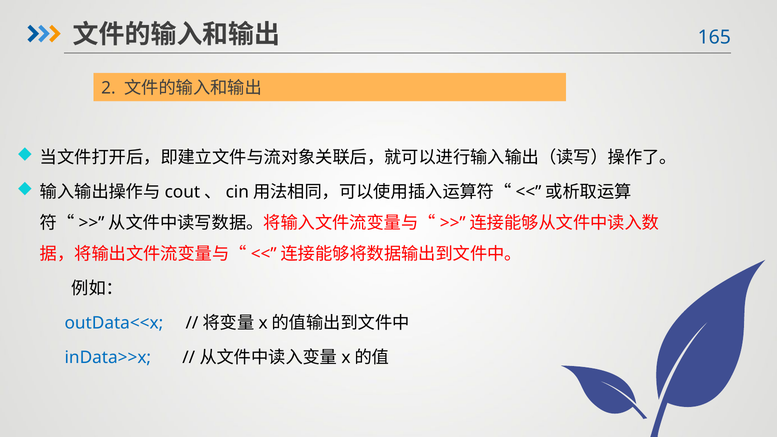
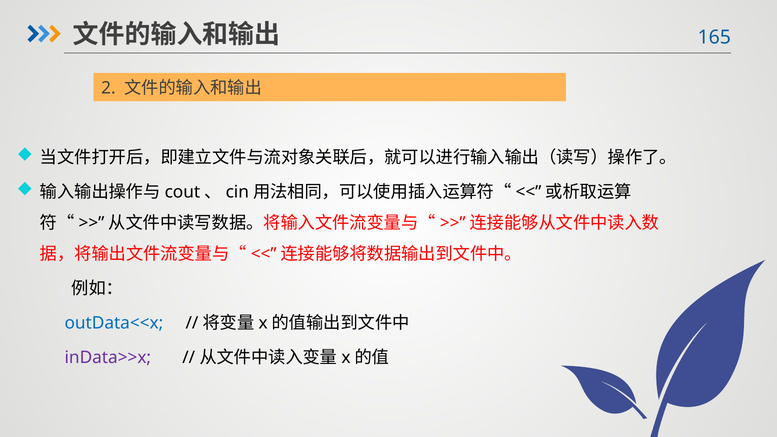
inData>>x colour: blue -> purple
